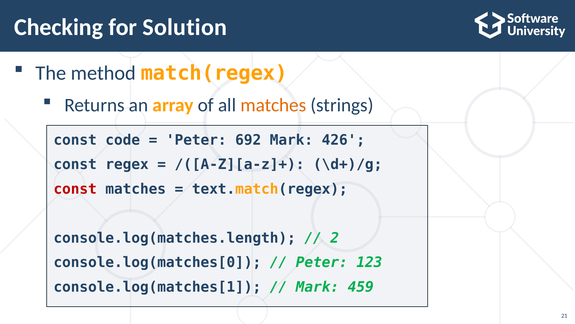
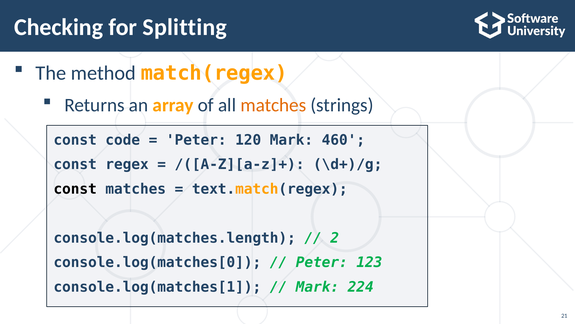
Solution: Solution -> Splitting
692: 692 -> 120
426: 426 -> 460
const at (75, 189) colour: red -> black
459: 459 -> 224
